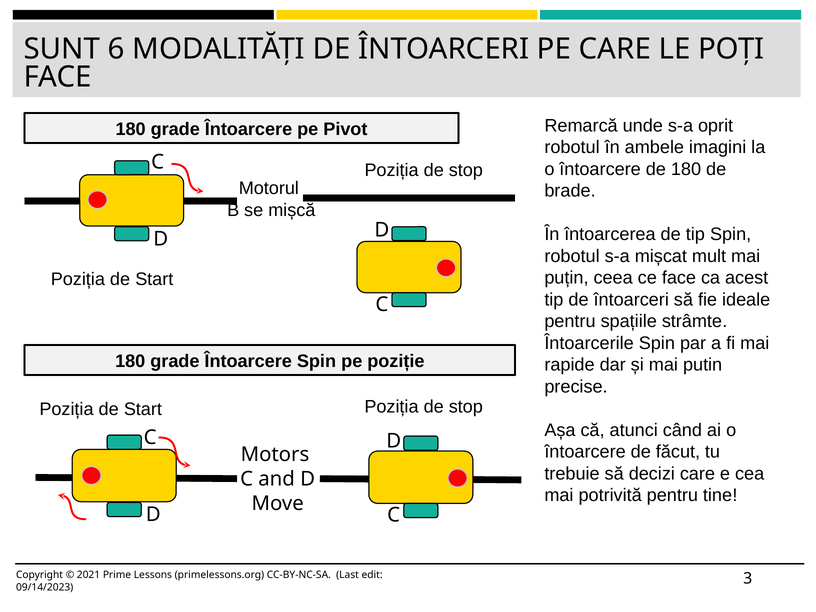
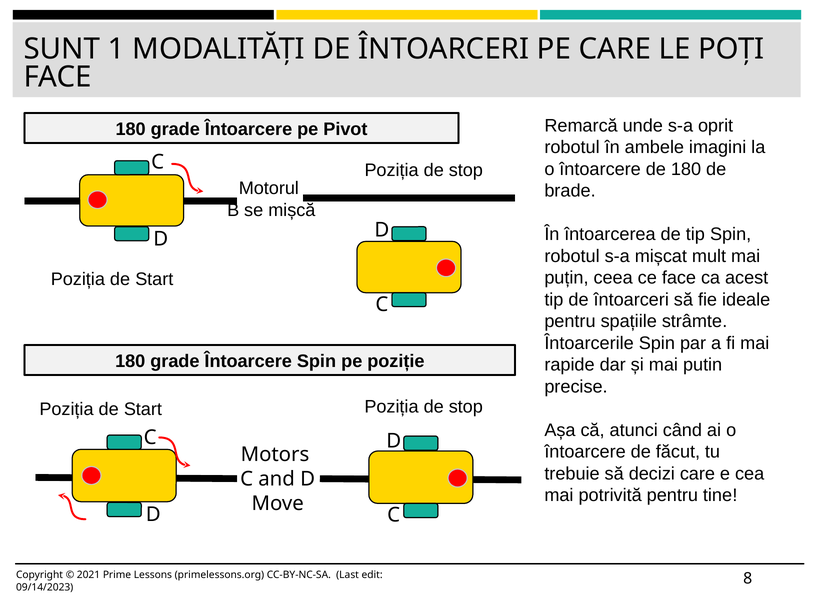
6: 6 -> 1
3: 3 -> 8
